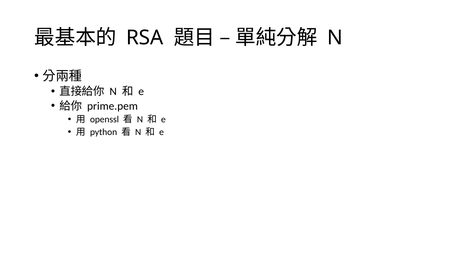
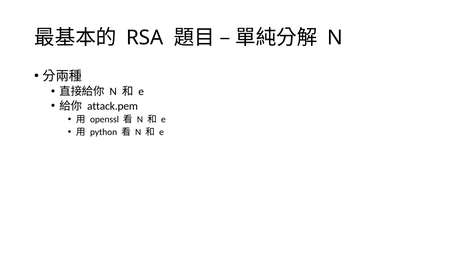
prime.pem: prime.pem -> attack.pem
